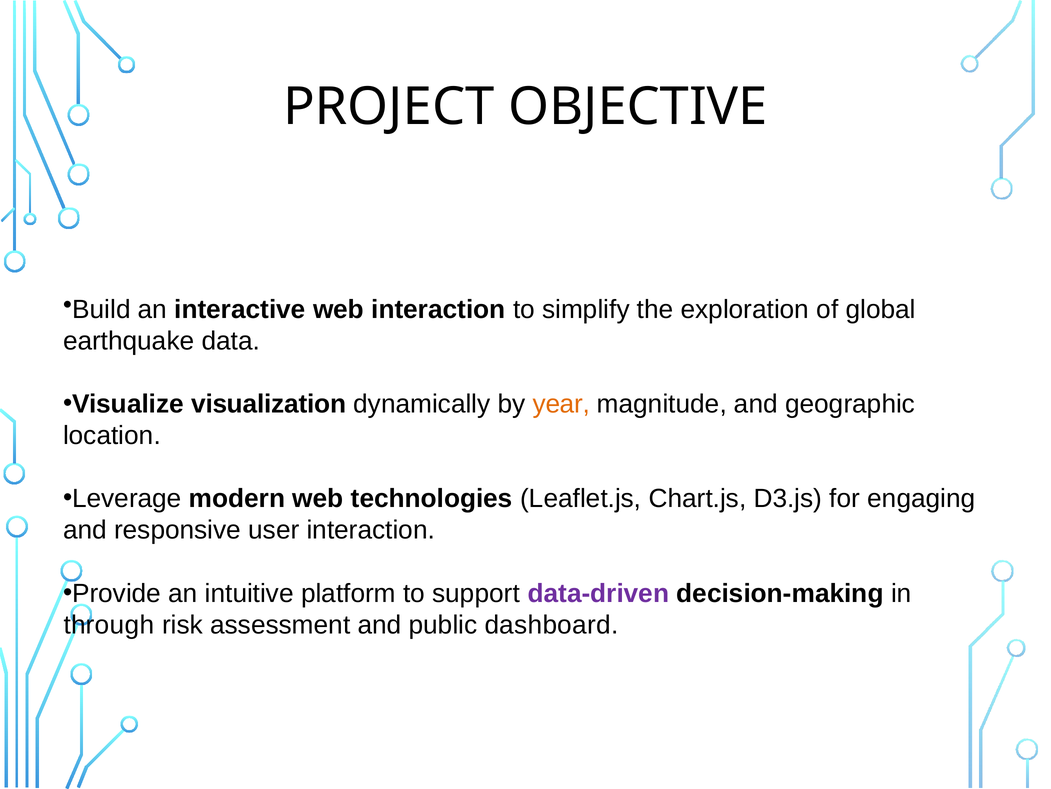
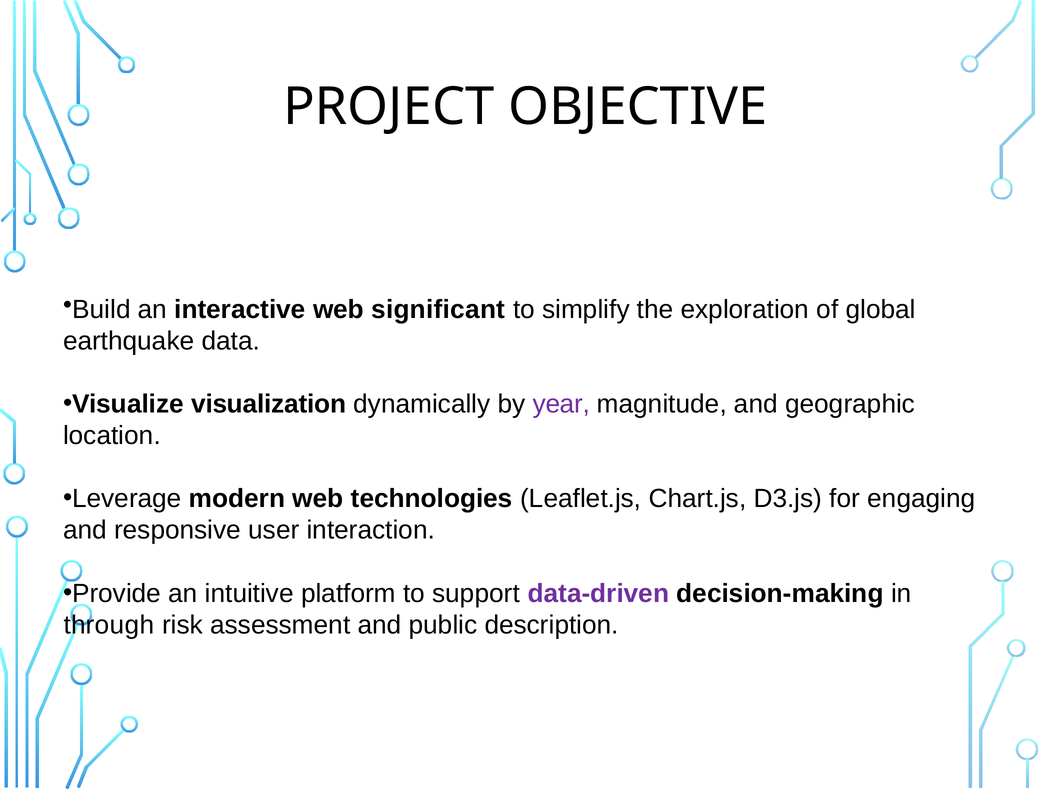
web interaction: interaction -> significant
year colour: orange -> purple
dashboard: dashboard -> description
